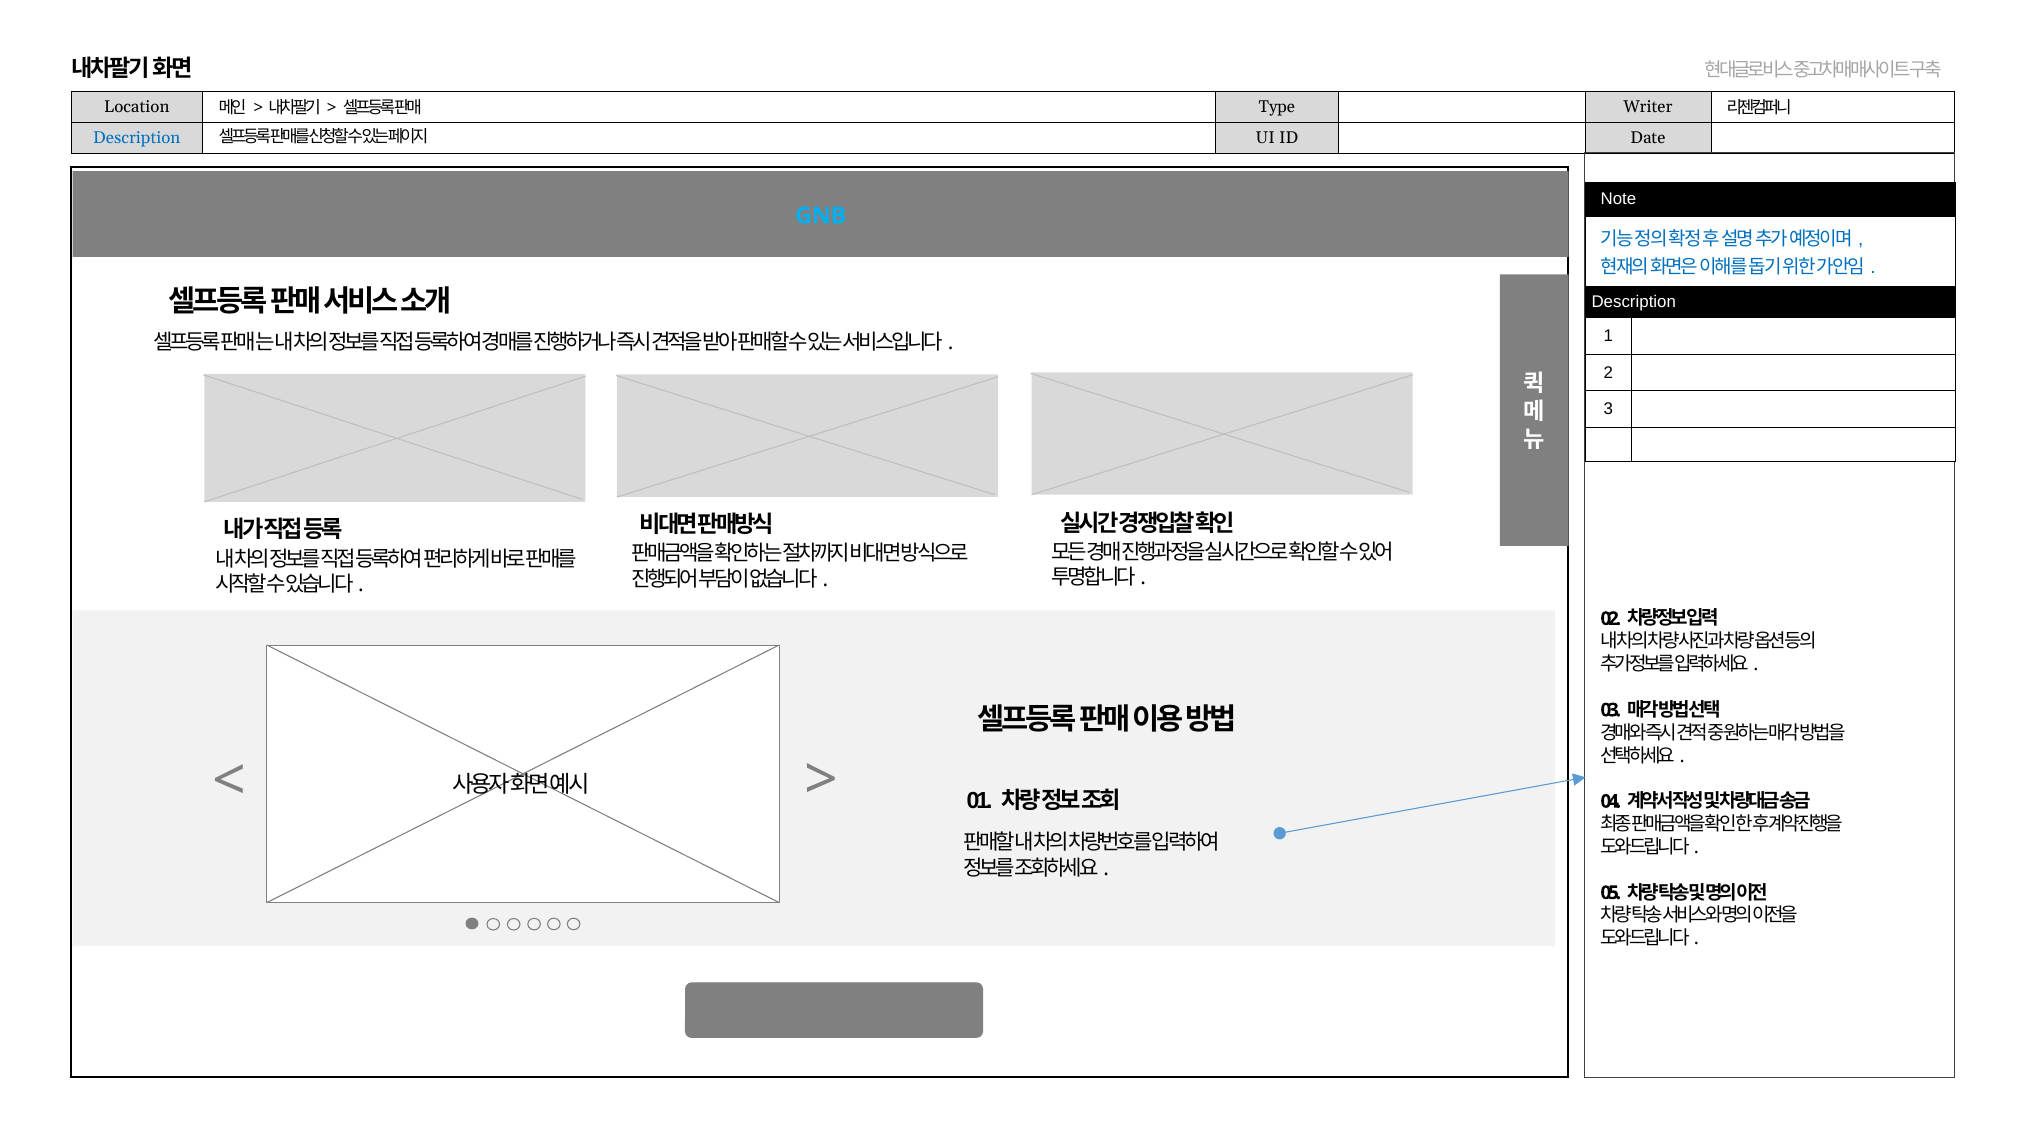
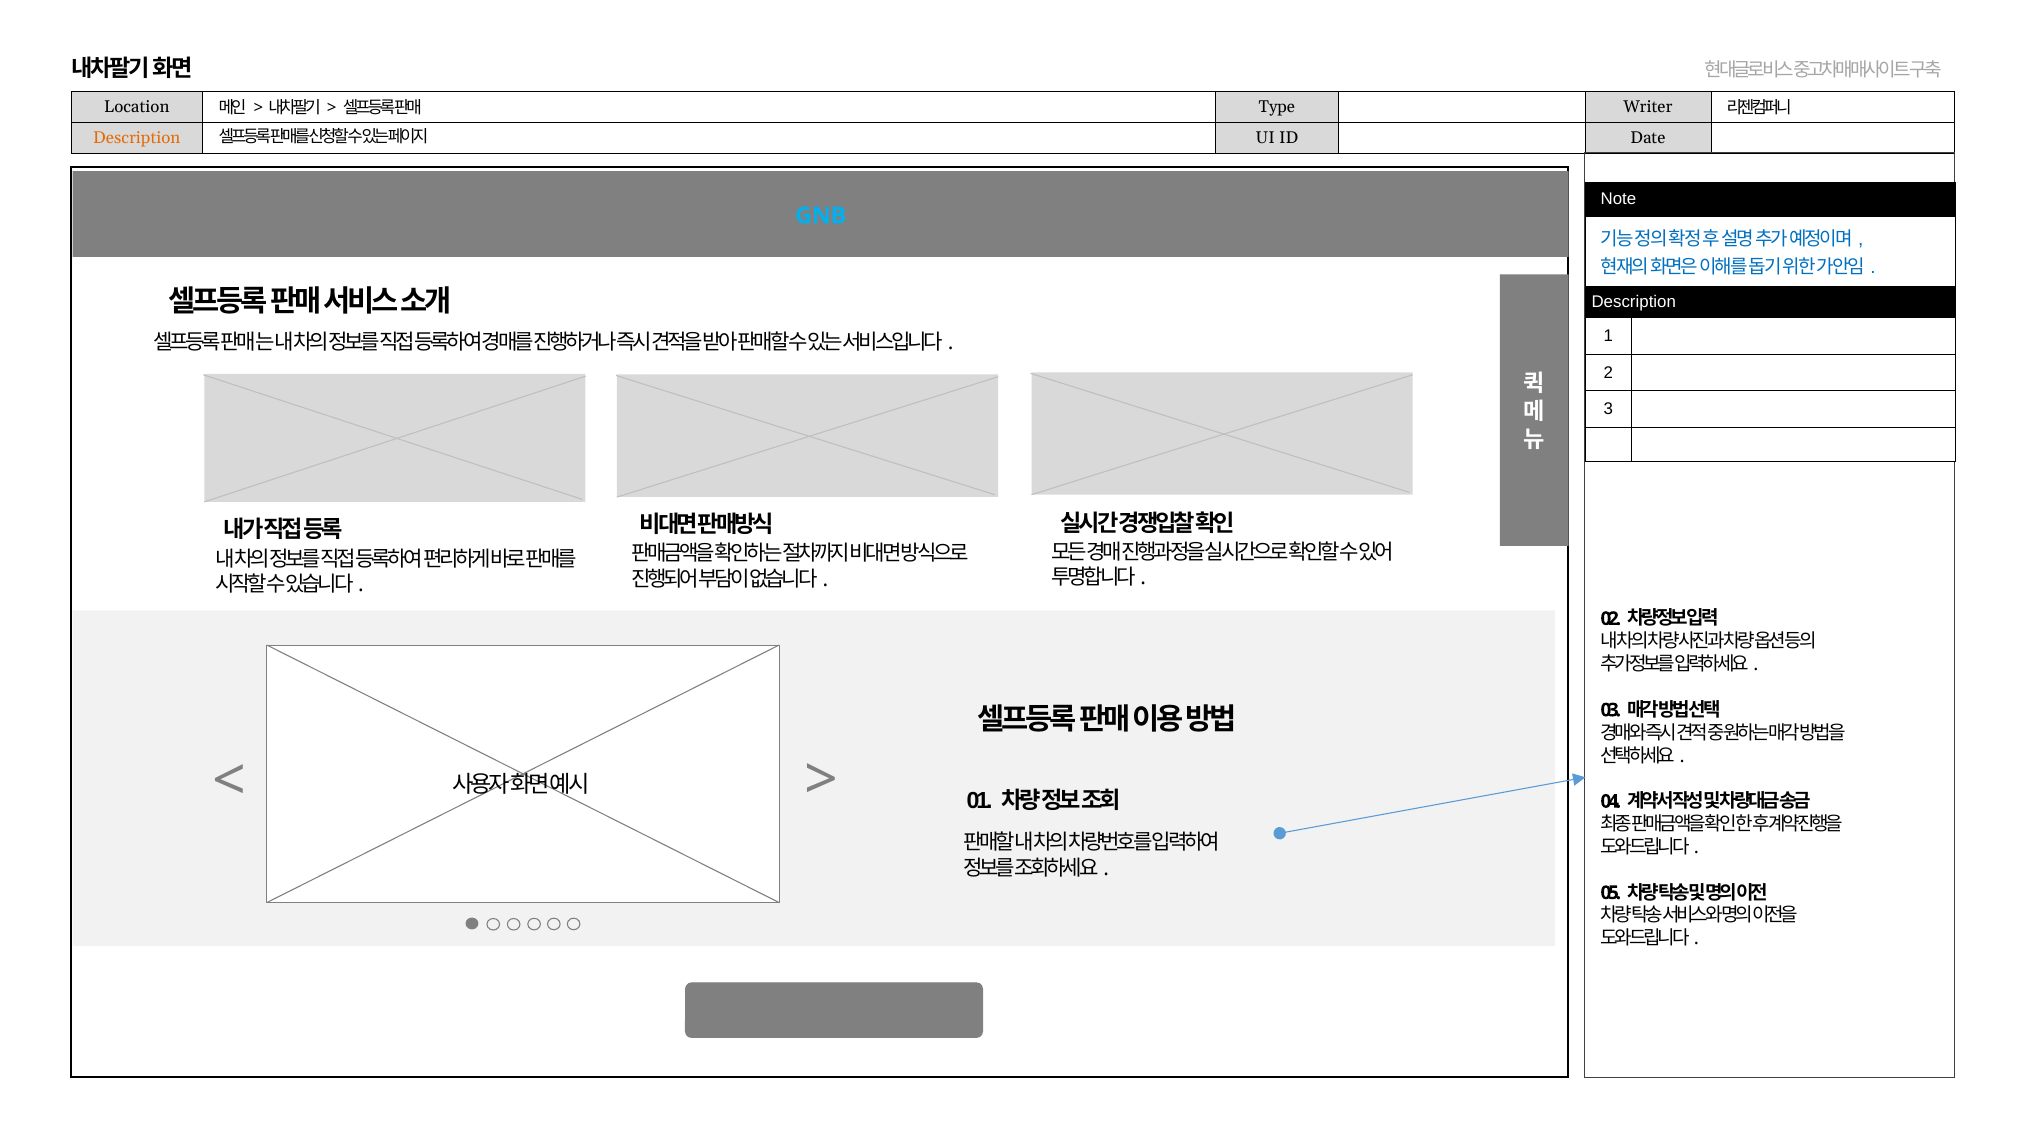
Description at (137, 138) colour: blue -> orange
